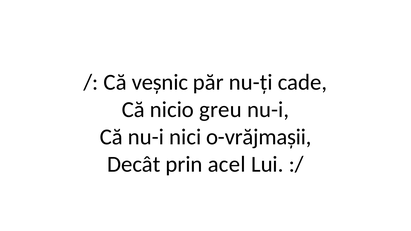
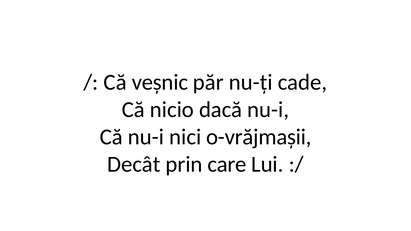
greu: greu -> dacă
acel: acel -> care
